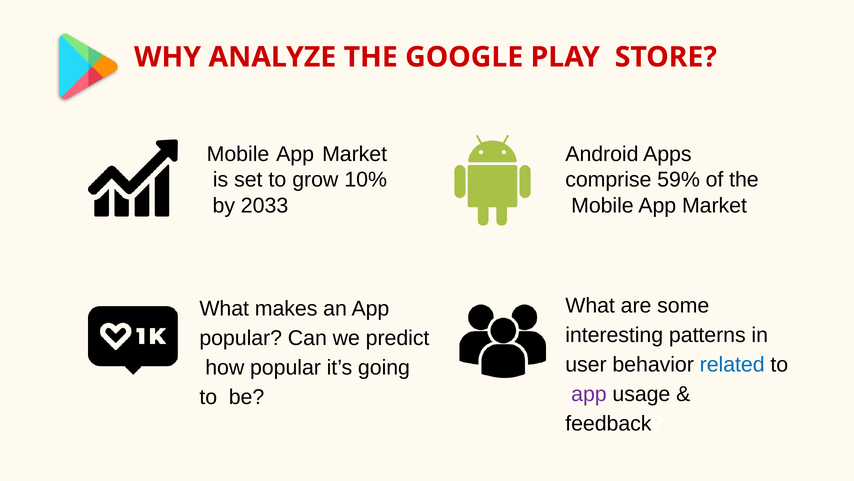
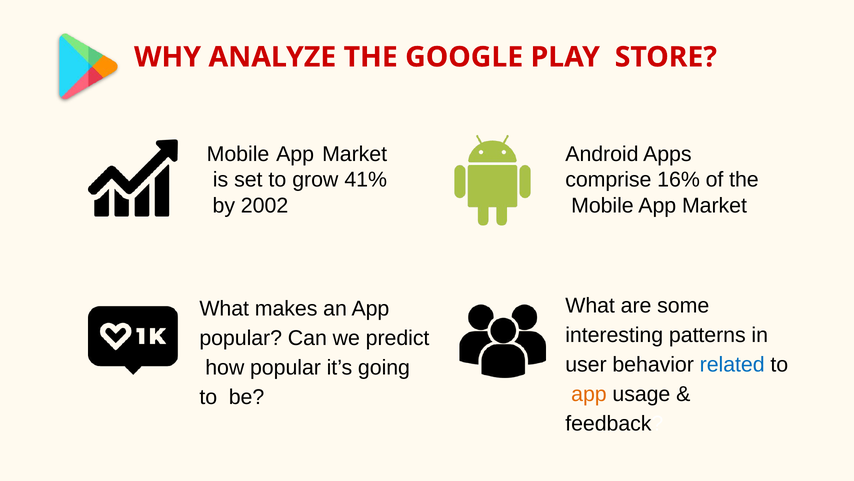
10%: 10% -> 41%
59%: 59% -> 16%
2033: 2033 -> 2002
app at (589, 394) colour: purple -> orange
